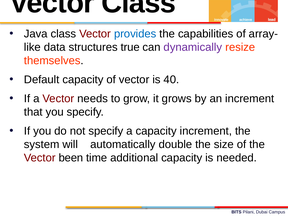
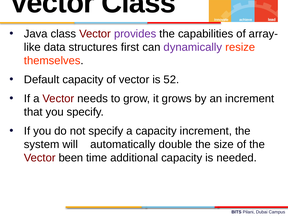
provides colour: blue -> purple
true: true -> first
40: 40 -> 52
